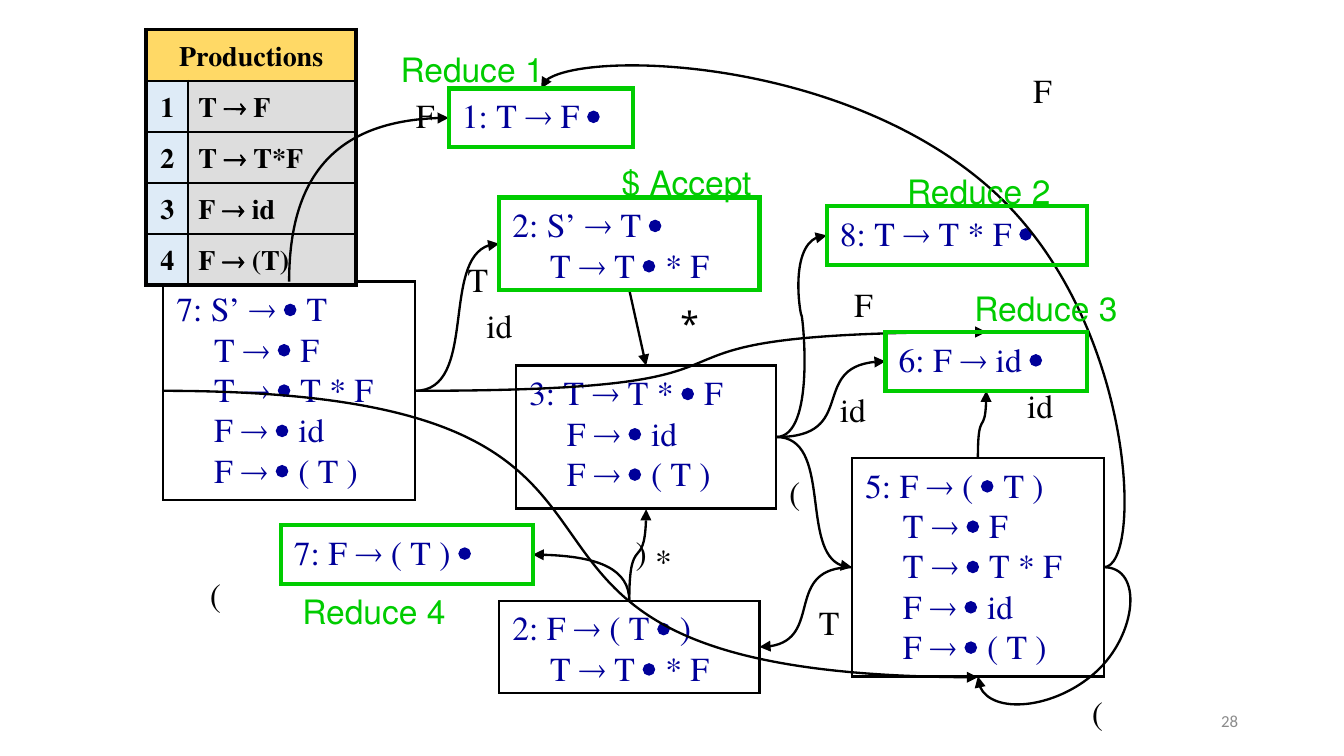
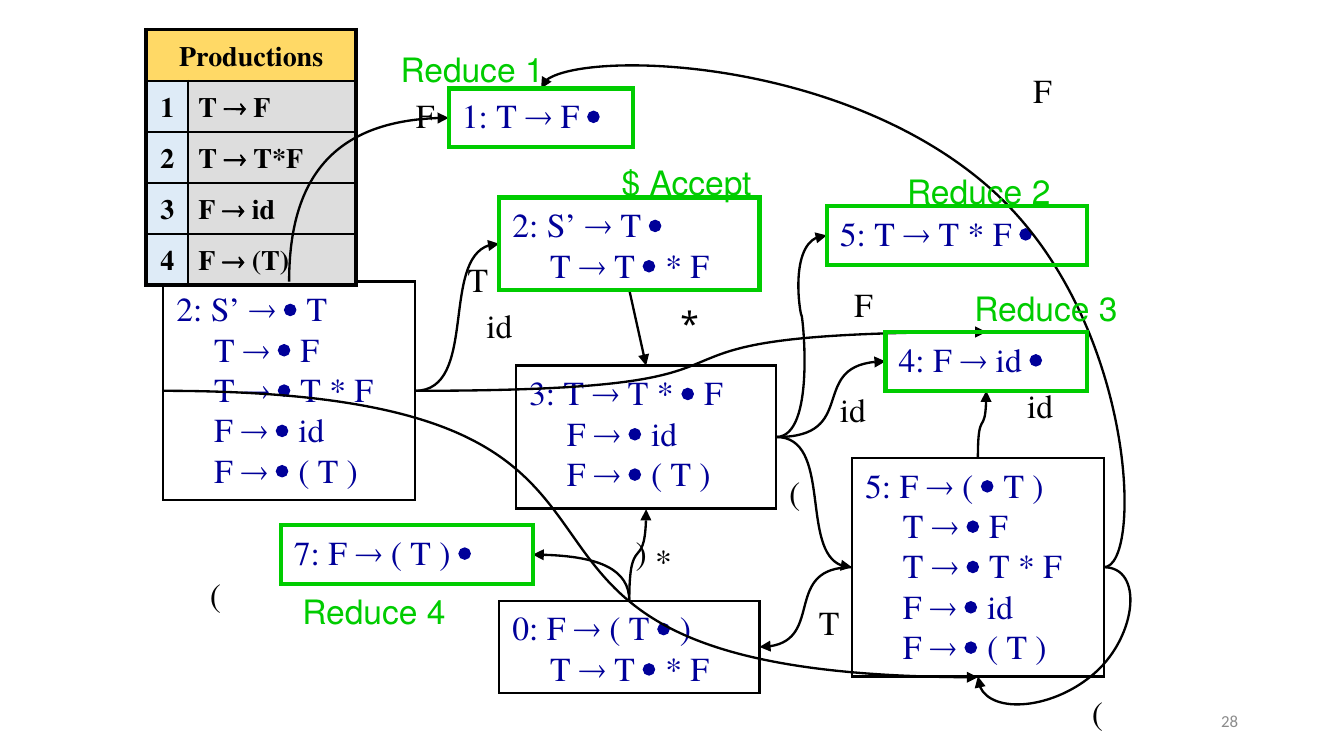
8 at (853, 235): 8 -> 5
7 at (189, 311): 7 -> 2
6 at (912, 361): 6 -> 4
2 at (525, 630): 2 -> 0
